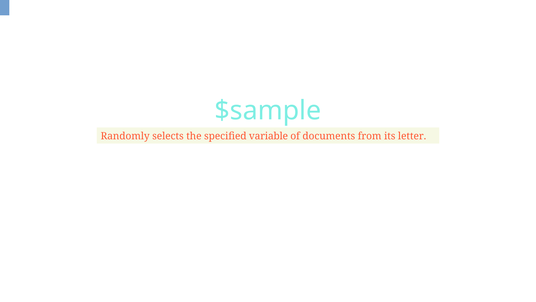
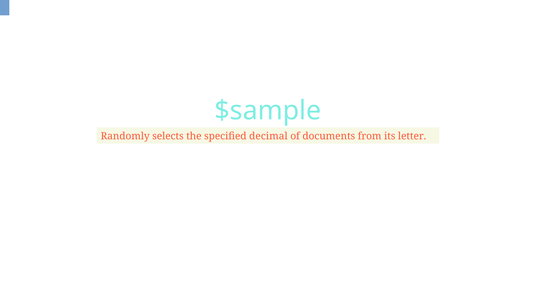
variable: variable -> decimal
